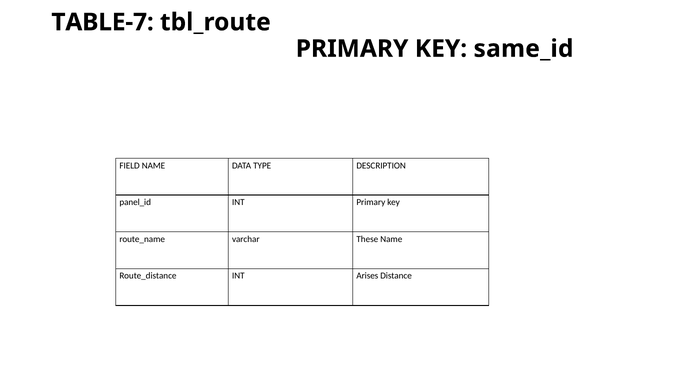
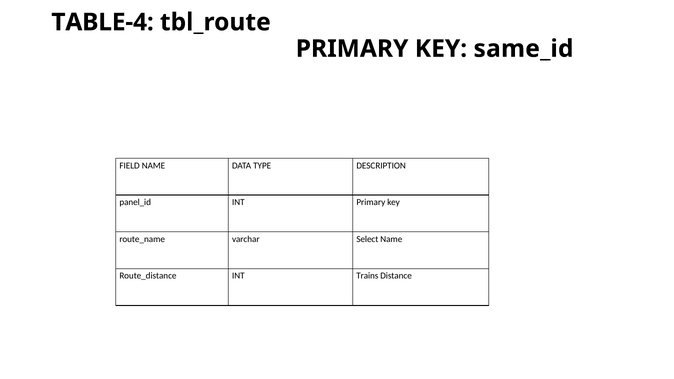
TABLE-7: TABLE-7 -> TABLE-4
These: These -> Select
Arises: Arises -> Trains
